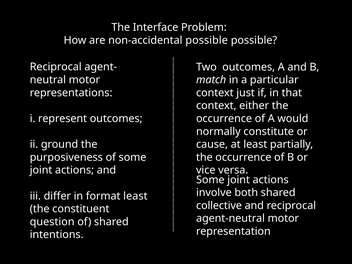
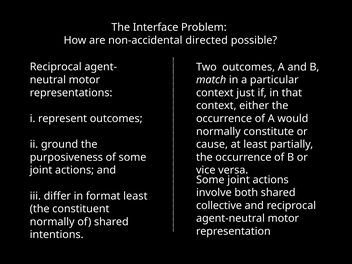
non-accidental possible: possible -> directed
question at (52, 222): question -> normally
